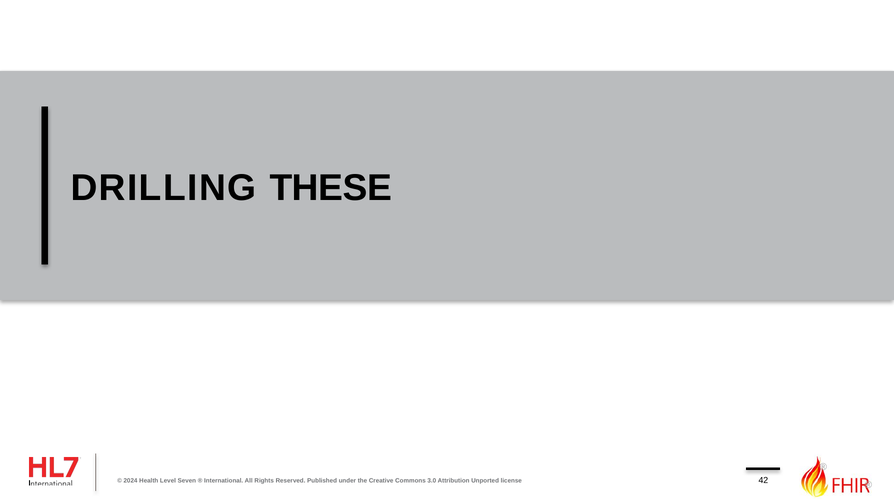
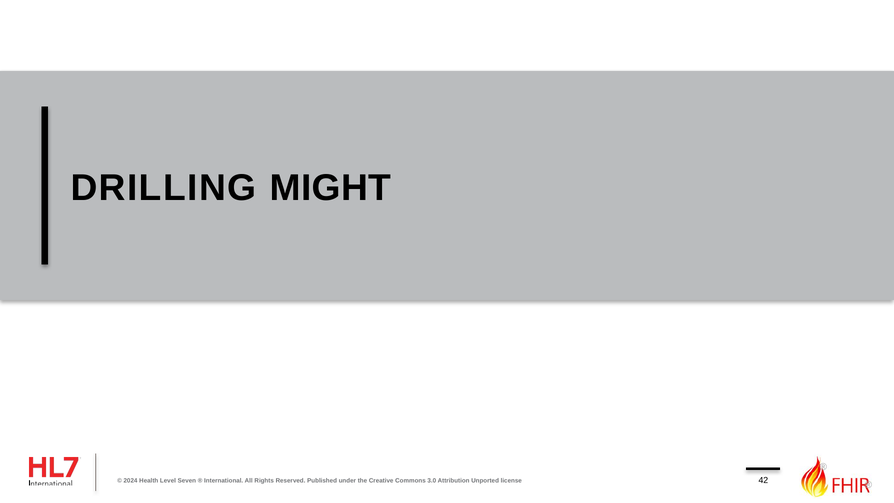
THESE: THESE -> MIGHT
